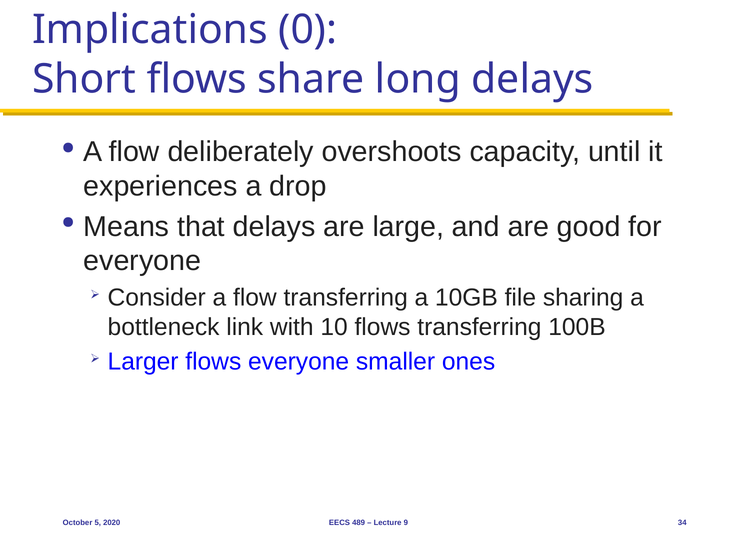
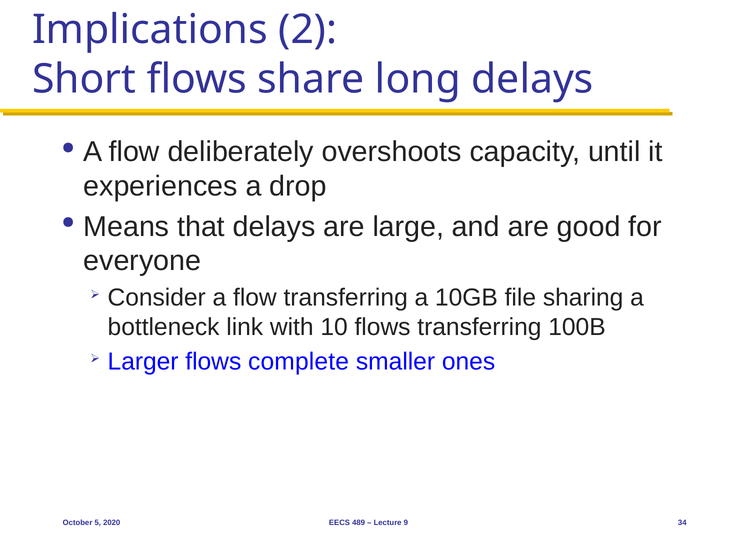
0: 0 -> 2
flows everyone: everyone -> complete
